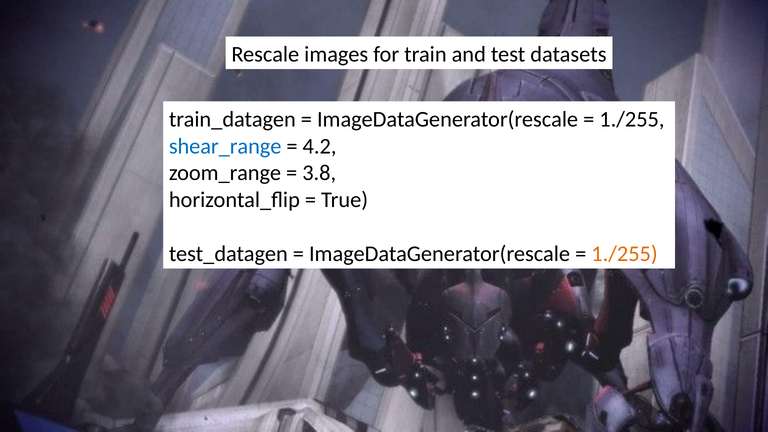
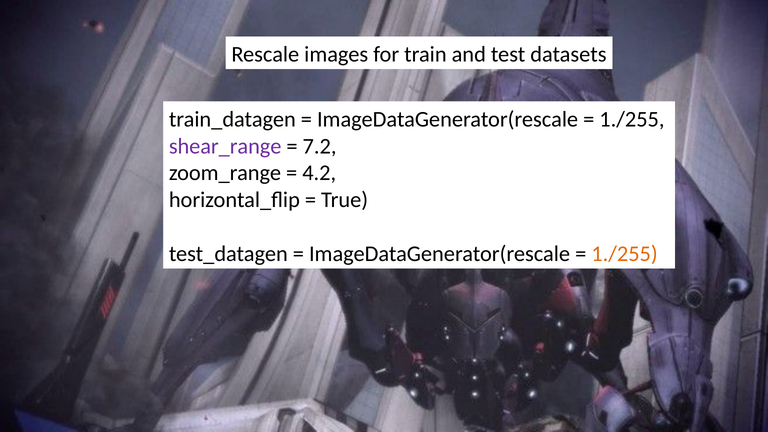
shear_range colour: blue -> purple
4.2: 4.2 -> 7.2
3.8: 3.8 -> 4.2
